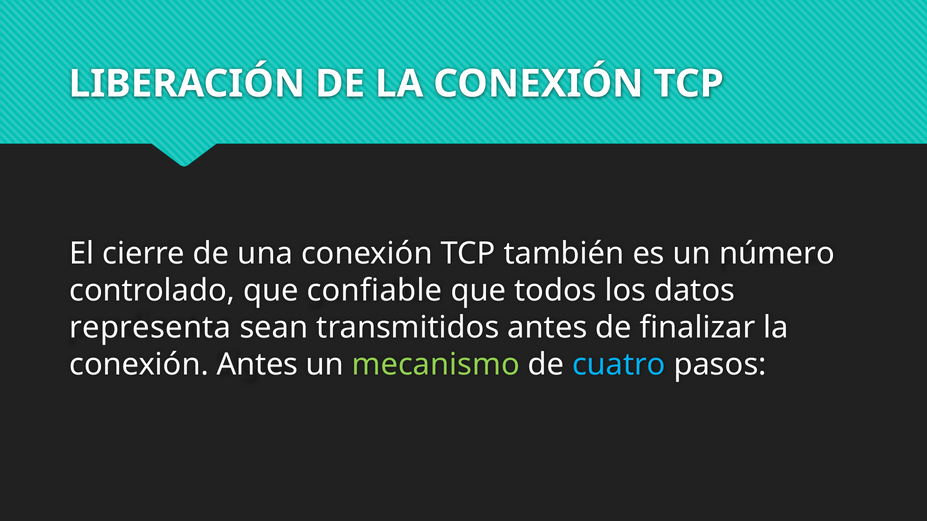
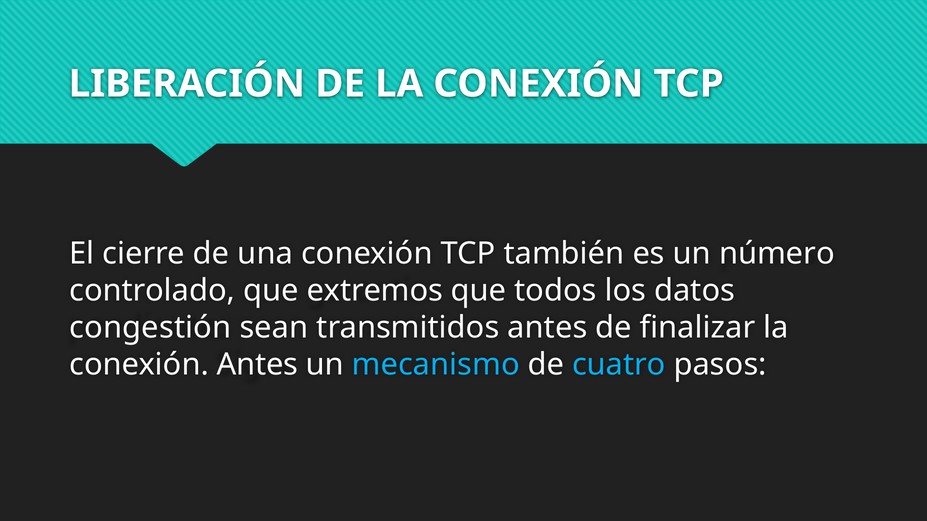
confiable: confiable -> extremos
representa: representa -> congestión
mecanismo colour: light green -> light blue
